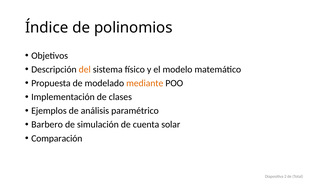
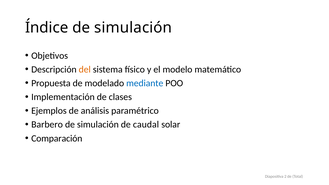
Índice de polinomios: polinomios -> simulación
mediante colour: orange -> blue
cuenta: cuenta -> caudal
